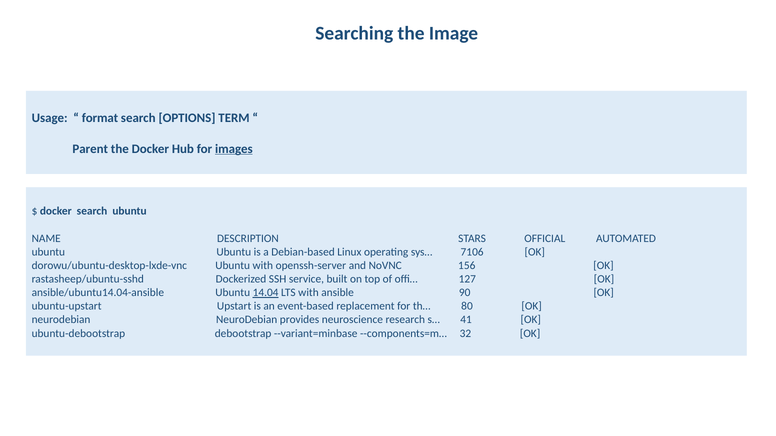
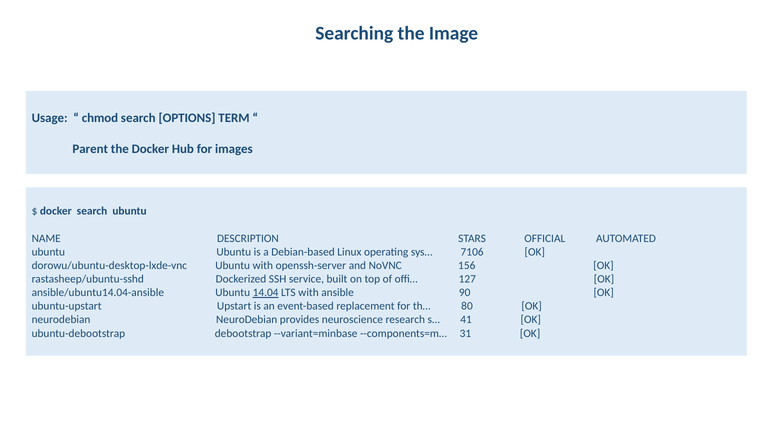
format: format -> chmod
images underline: present -> none
32: 32 -> 31
